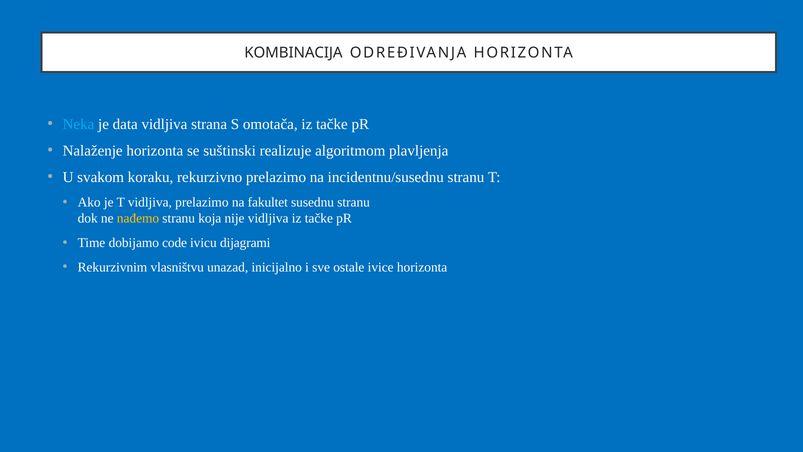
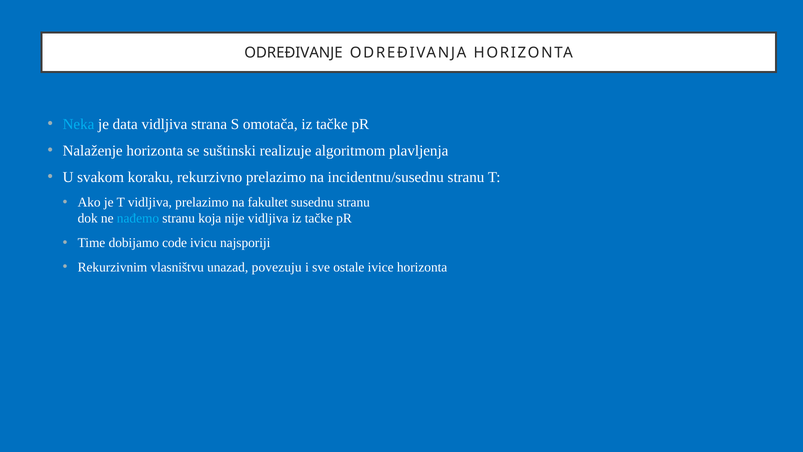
KOMBINACIJA: KOMBINACIJA -> ODREĐIVANJE
nađemo colour: yellow -> light blue
dijagrami: dijagrami -> najsporiji
inicijalno: inicijalno -> povezuju
